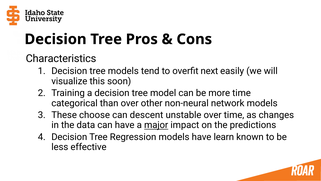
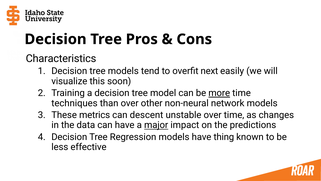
more underline: none -> present
categorical: categorical -> techniques
choose: choose -> metrics
learn: learn -> thing
